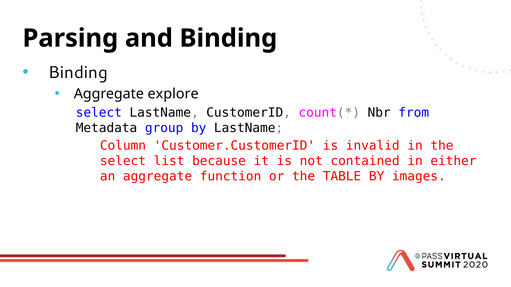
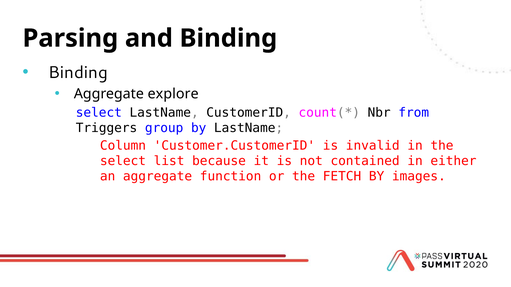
Metadata: Metadata -> Triggers
TABLE: TABLE -> FETCH
